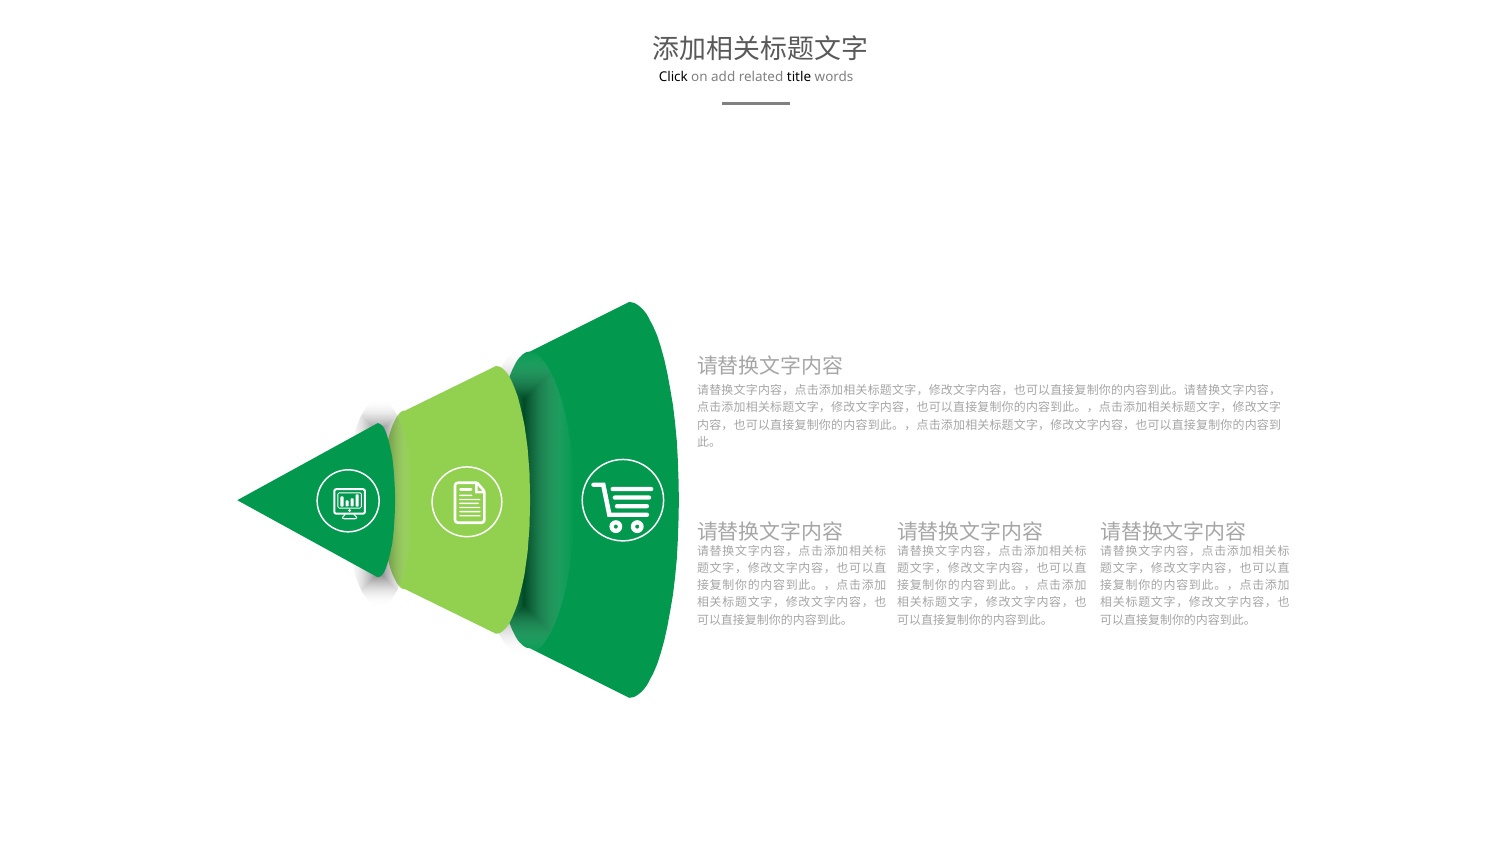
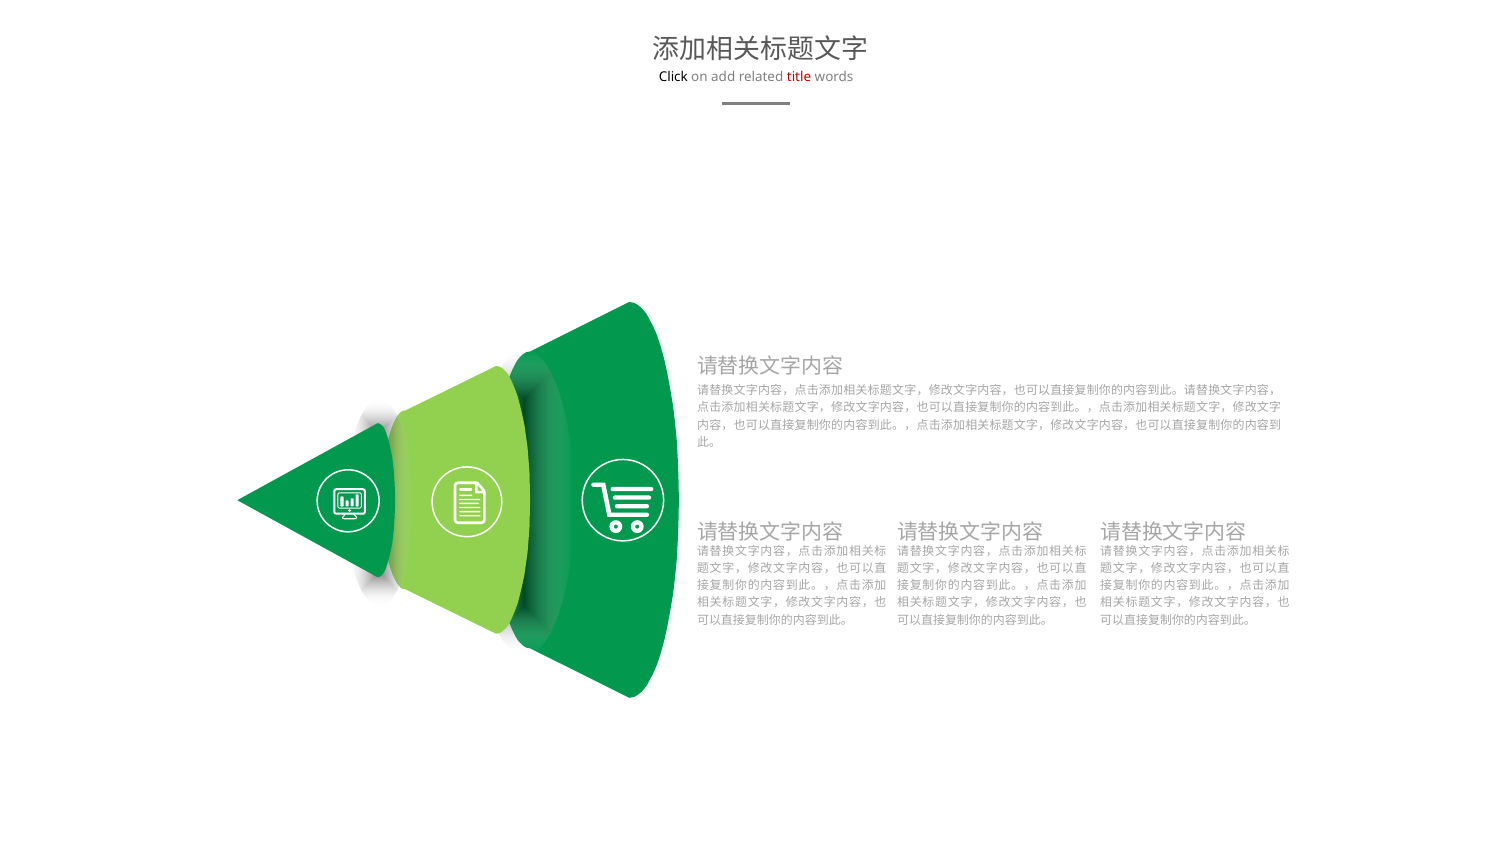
title colour: black -> red
